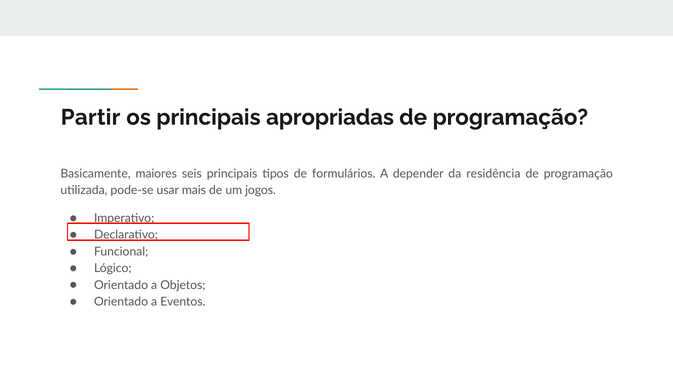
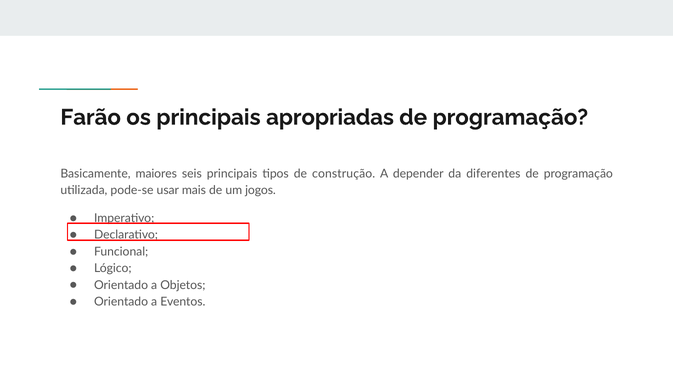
Partir: Partir -> Farão
formulários: formulários -> construção
residência: residência -> diferentes
